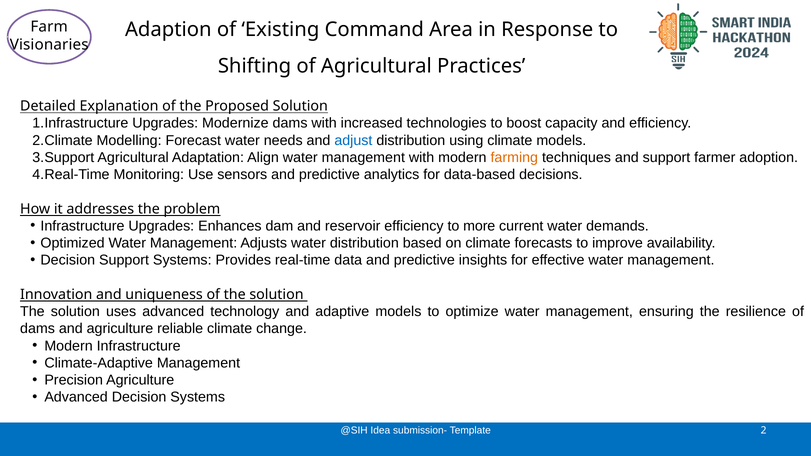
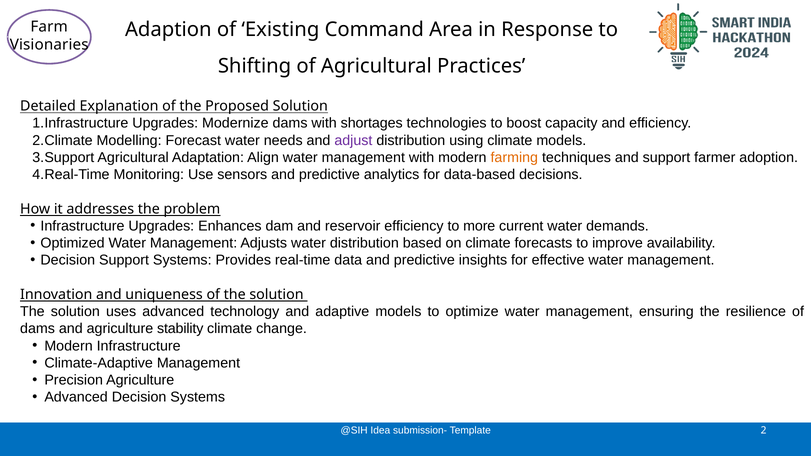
increased: increased -> shortages
adjust colour: blue -> purple
reliable: reliable -> stability
